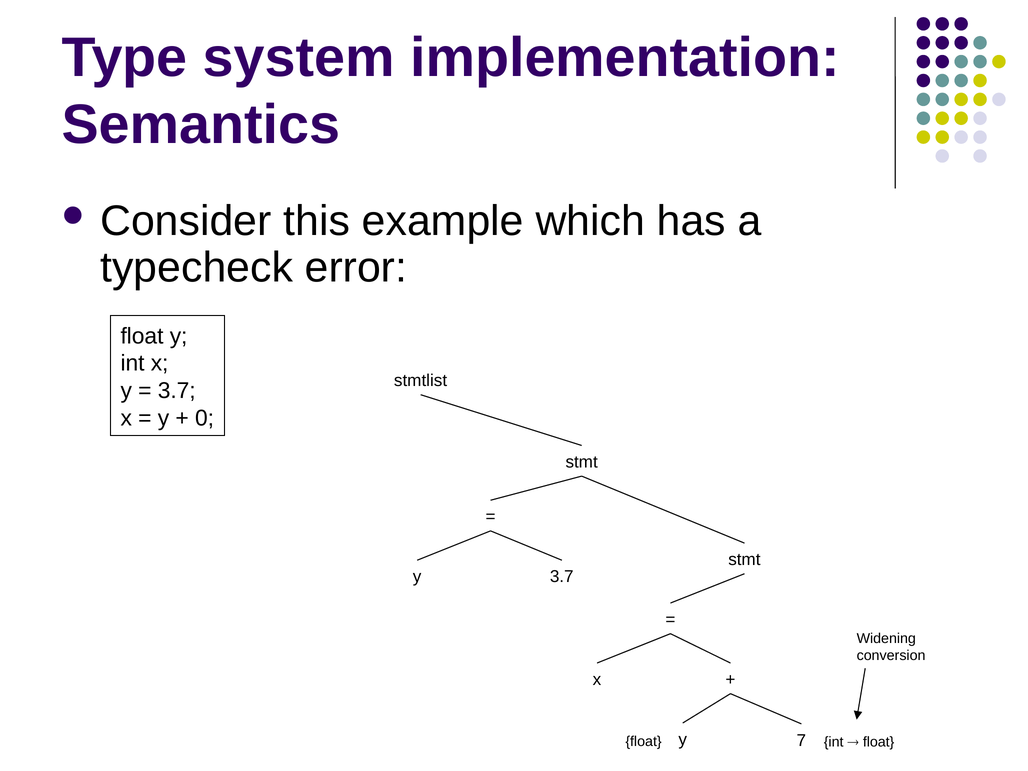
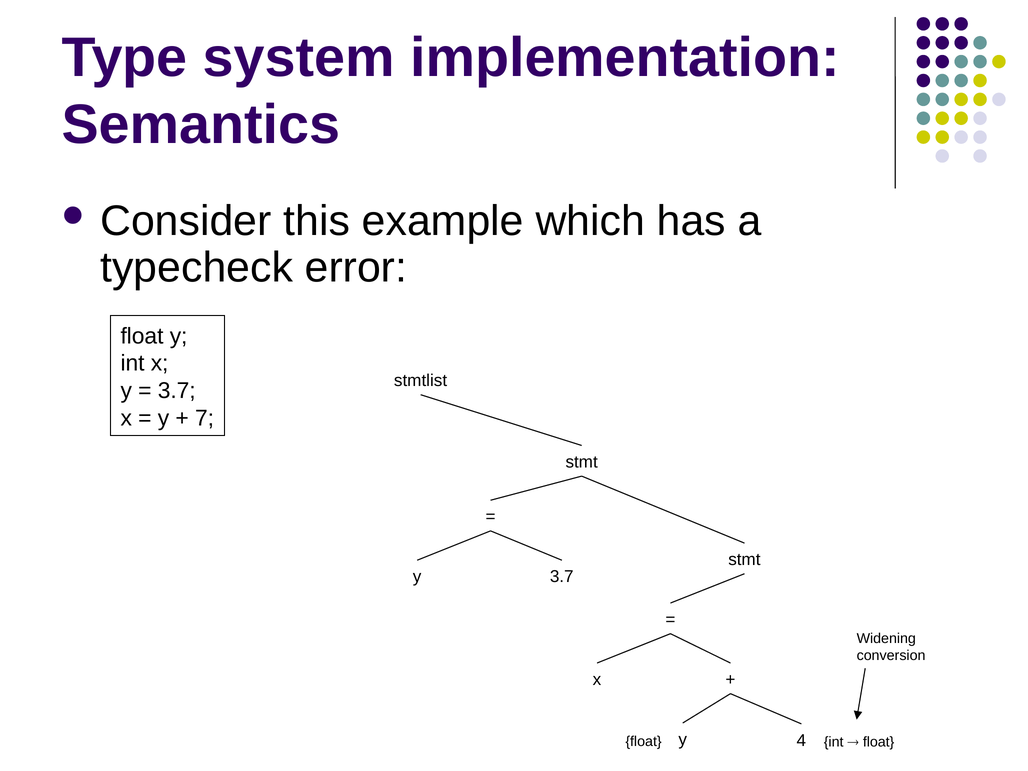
0: 0 -> 7
7: 7 -> 4
